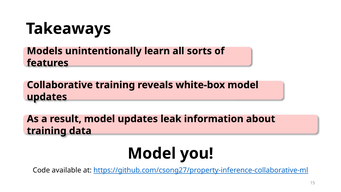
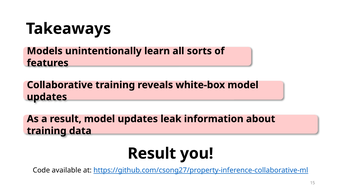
Model at (152, 153): Model -> Result
